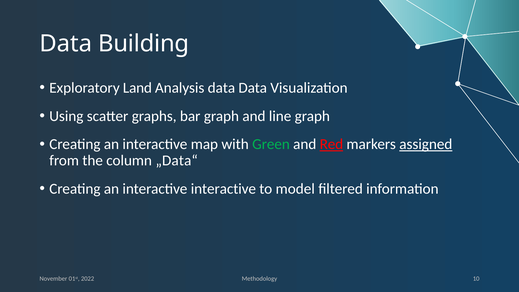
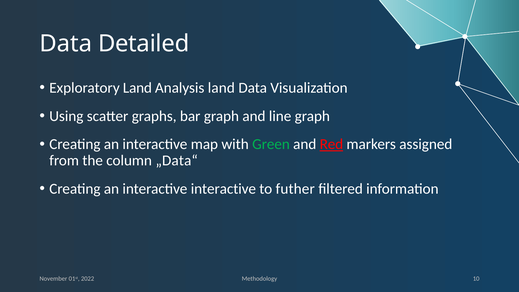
Building: Building -> Detailed
Analysis data: data -> land
assigned underline: present -> none
model: model -> futher
